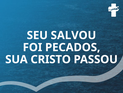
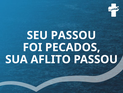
SEU SALVOU: SALVOU -> PASSOU
CRISTO: CRISTO -> AFLITO
